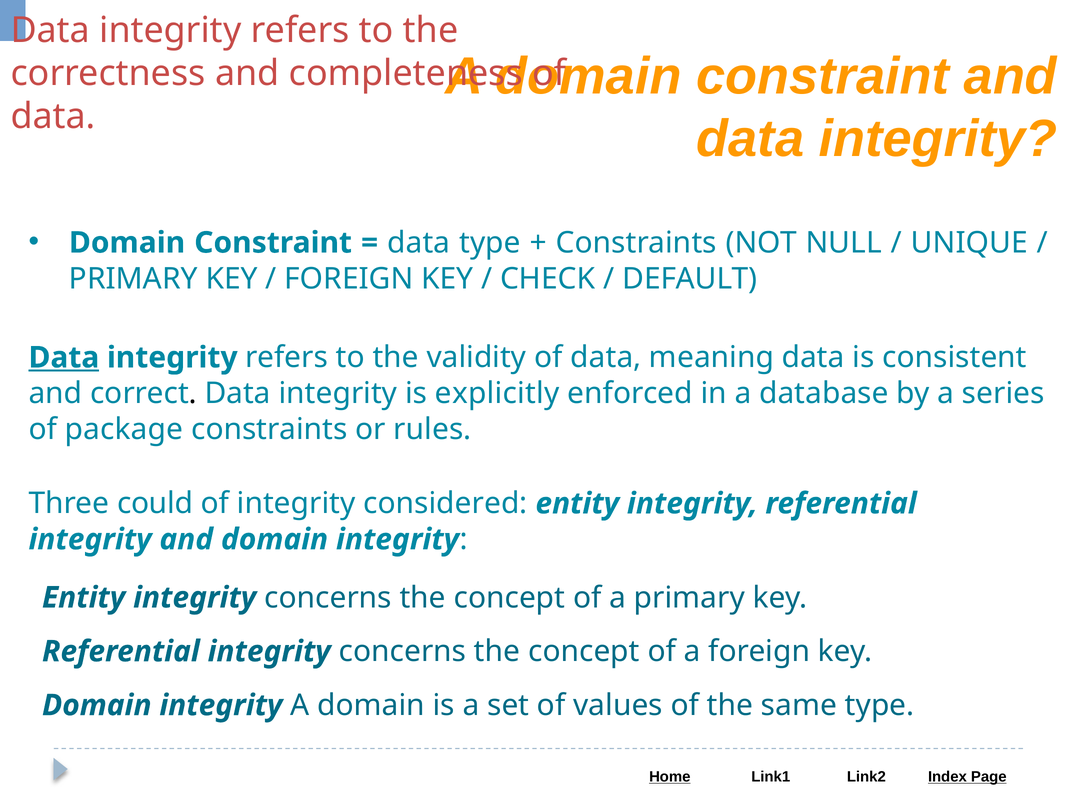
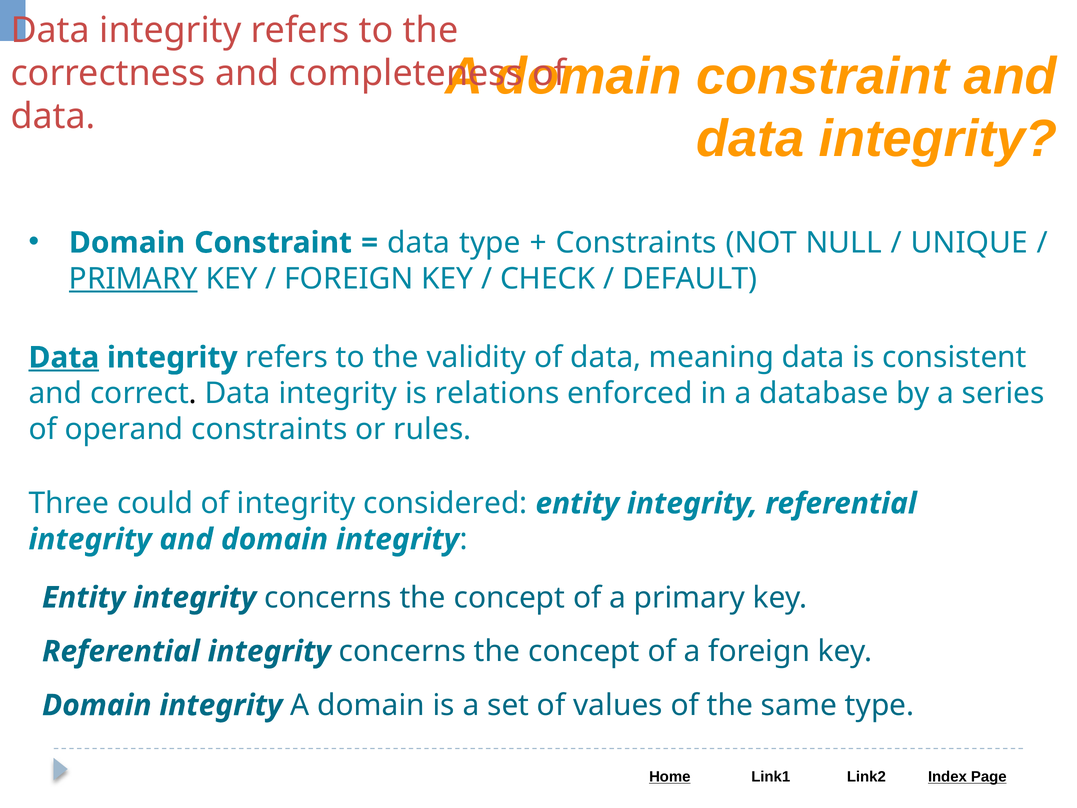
PRIMARY at (133, 279) underline: none -> present
explicitly: explicitly -> relations
package: package -> operand
